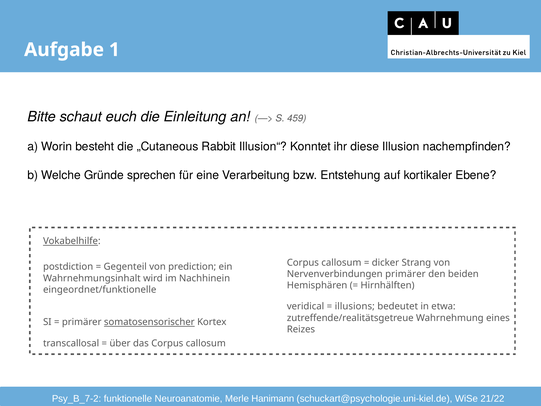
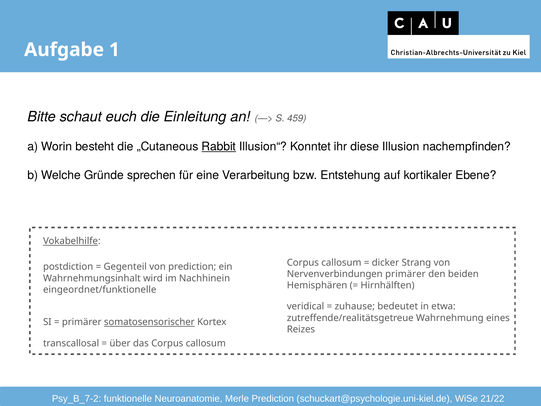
Rabbit underline: none -> present
illusions: illusions -> zuhause
Merle Hanimann: Hanimann -> Prediction
